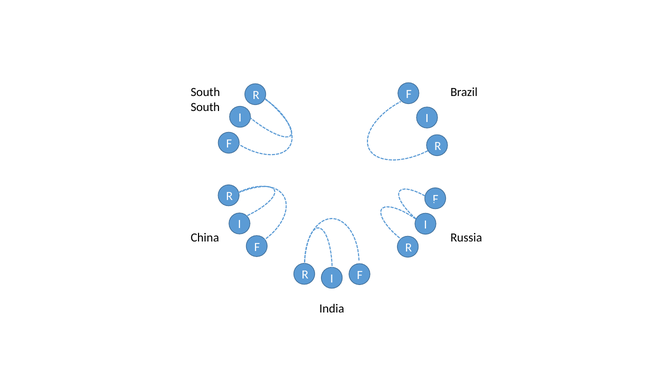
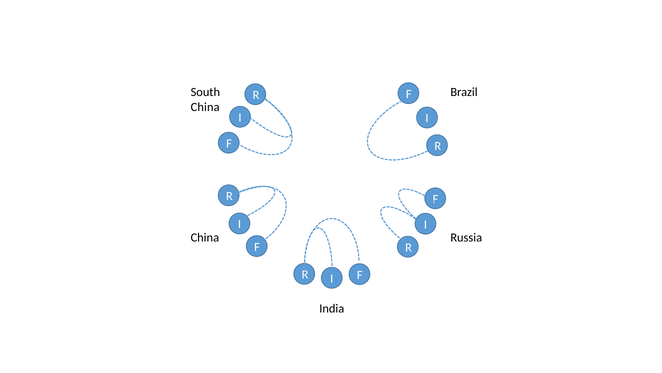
South at (205, 107): South -> China
